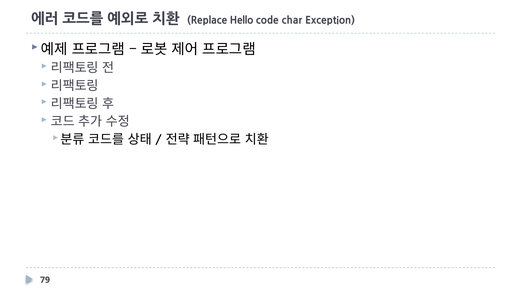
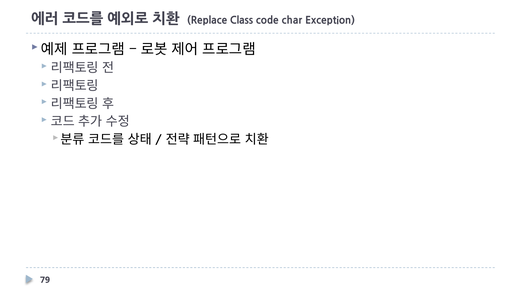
Hello: Hello -> Class
